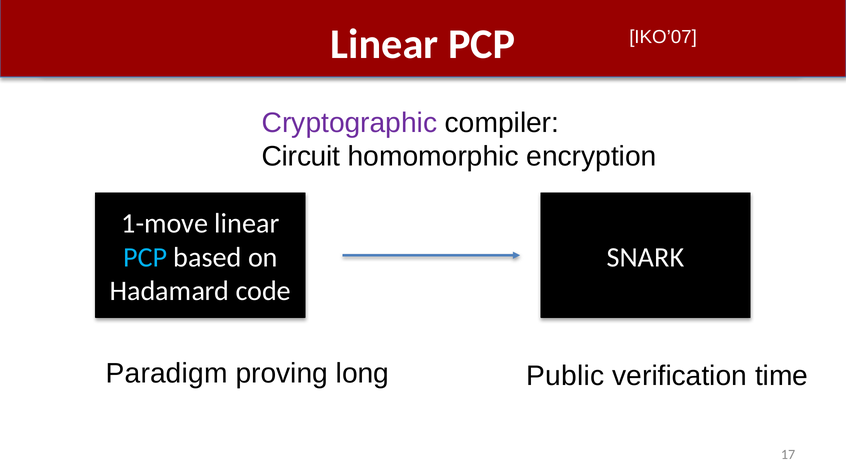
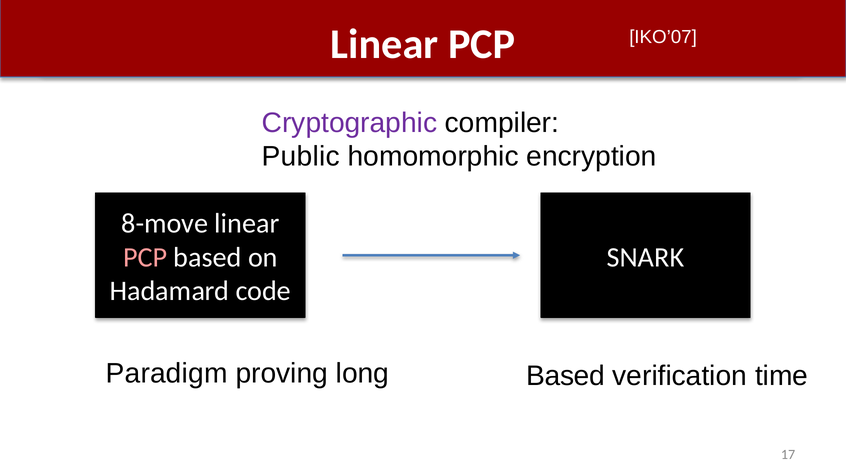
Circuit: Circuit -> Public
1-move: 1-move -> 8-move
PCP at (145, 257) colour: light blue -> pink
Public at (565, 376): Public -> Based
